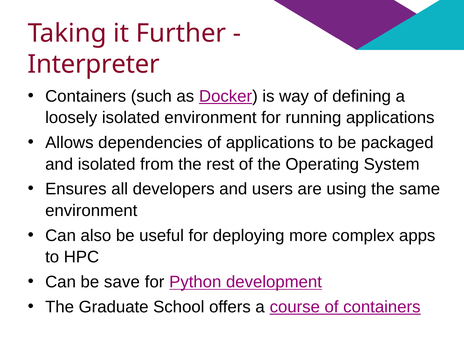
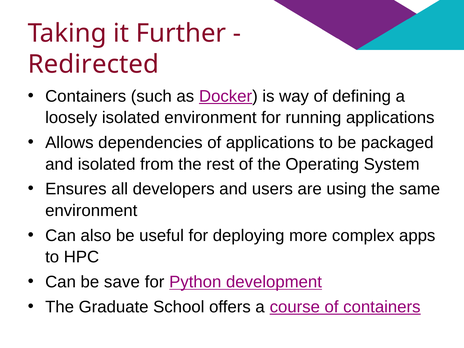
Interpreter: Interpreter -> Redirected
